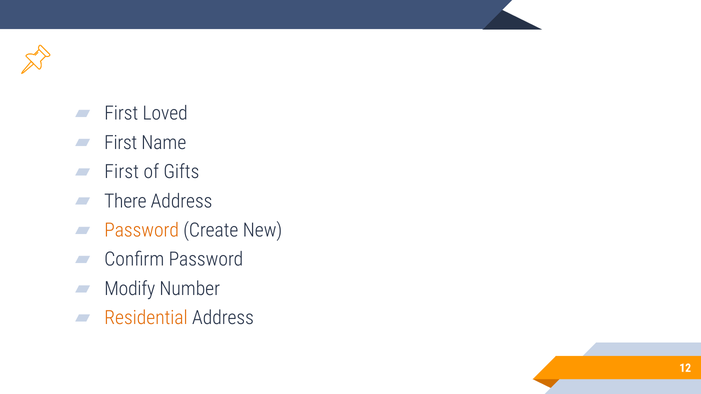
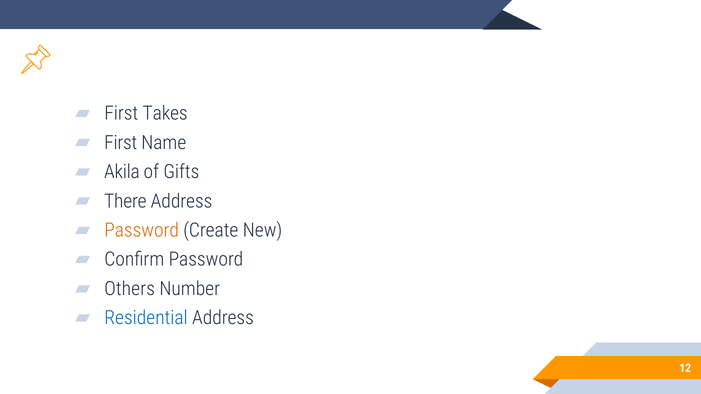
Loved: Loved -> Takes
First at (122, 172): First -> Akila
Modify: Modify -> Others
Residential colour: orange -> blue
